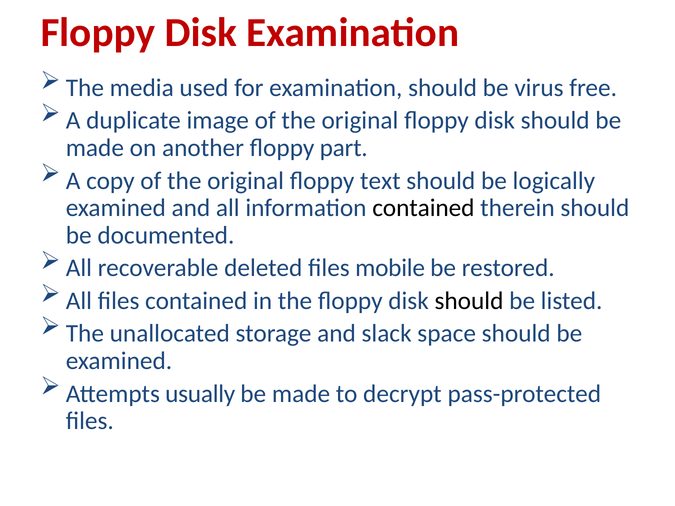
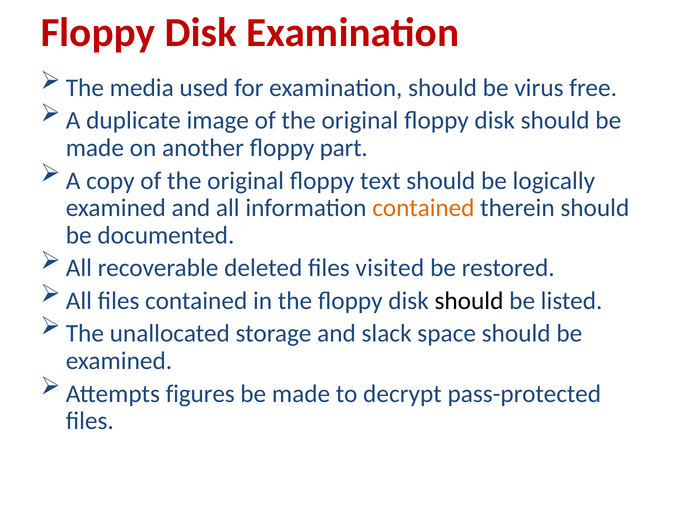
contained at (423, 208) colour: black -> orange
mobile: mobile -> visited
usually: usually -> figures
